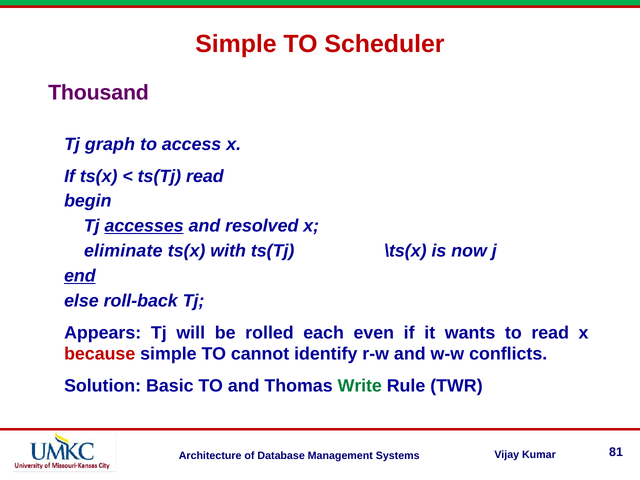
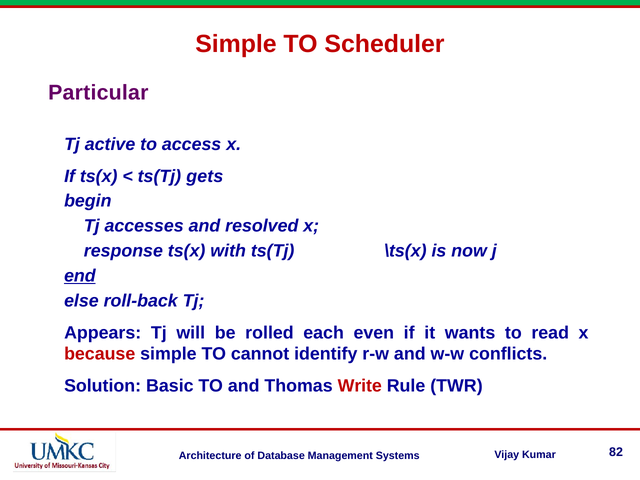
Thousand: Thousand -> Particular
graph: graph -> active
ts(Tj read: read -> gets
accesses underline: present -> none
eliminate: eliminate -> response
Write colour: green -> red
81: 81 -> 82
